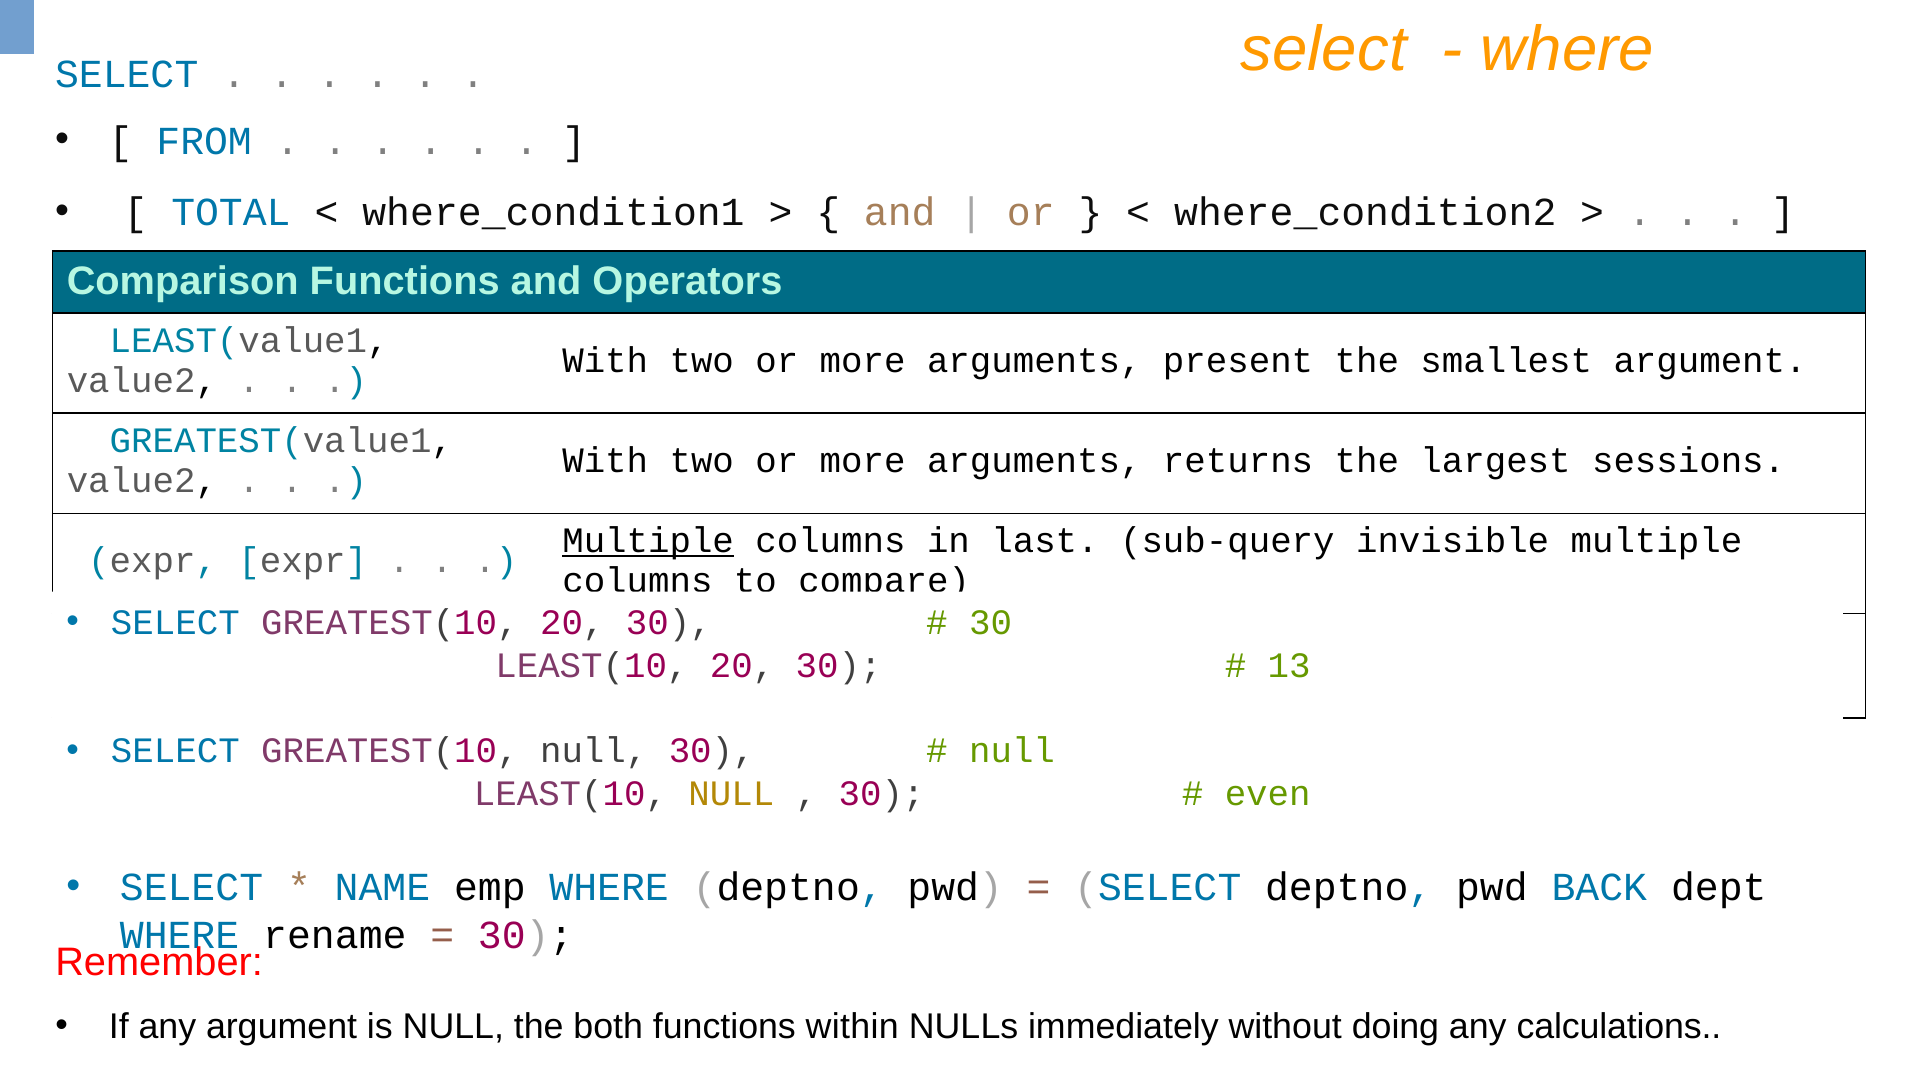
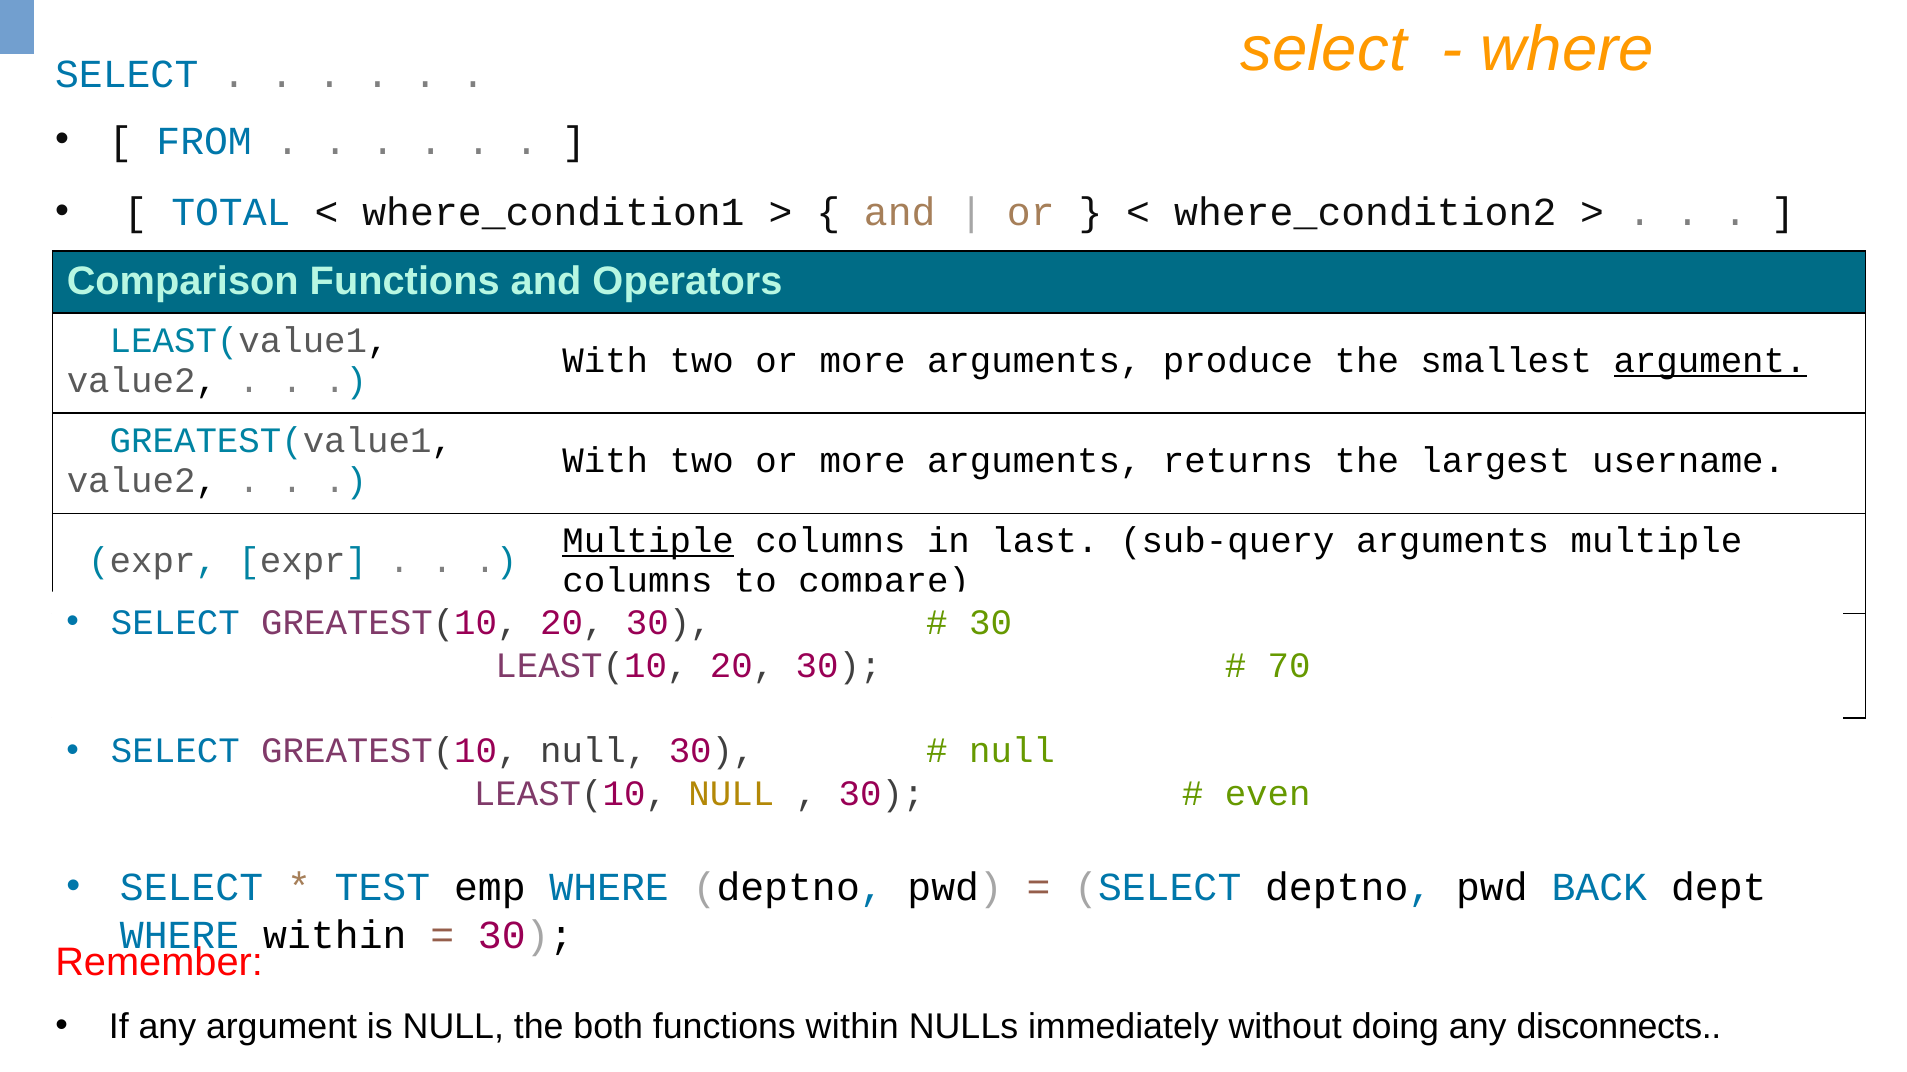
present: present -> produce
argument at (1710, 361) underline: none -> present
sessions: sessions -> username
sub-query invisible: invisible -> arguments
13: 13 -> 70
NAME: NAME -> TEST
rename at (335, 936): rename -> within
calculations: calculations -> disconnects
